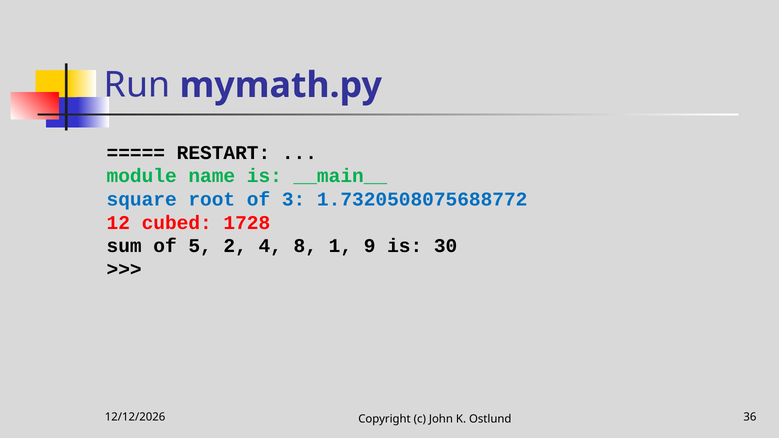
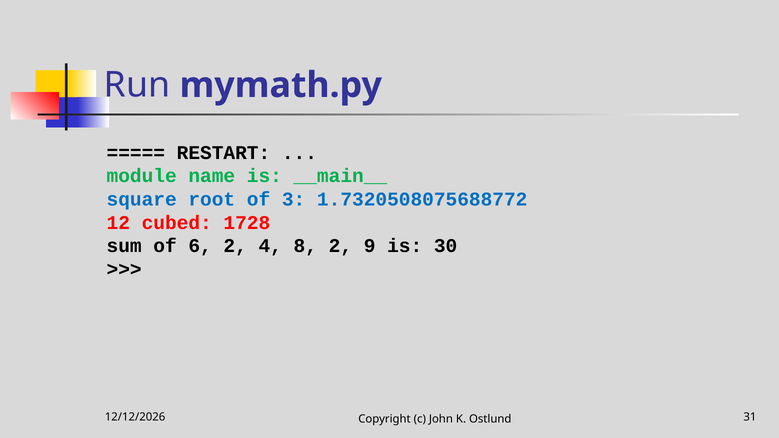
5: 5 -> 6
8 1: 1 -> 2
36: 36 -> 31
